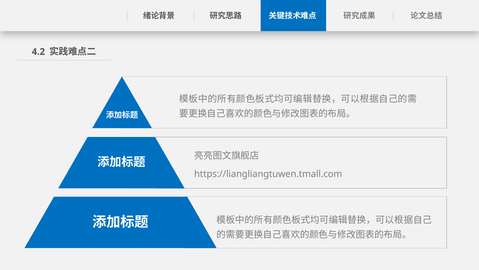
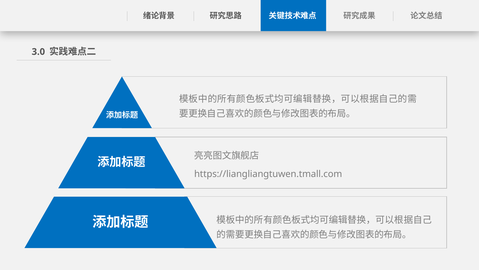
4.2: 4.2 -> 3.0
